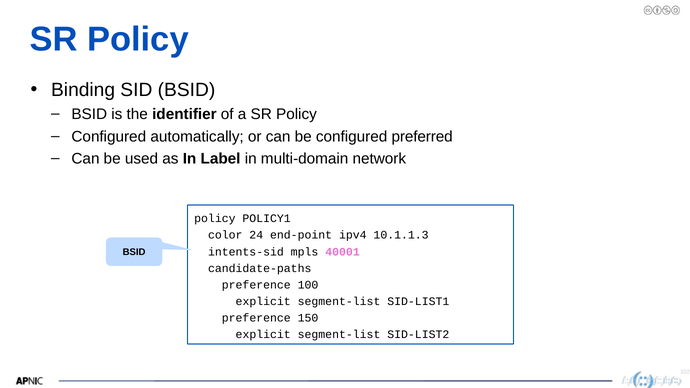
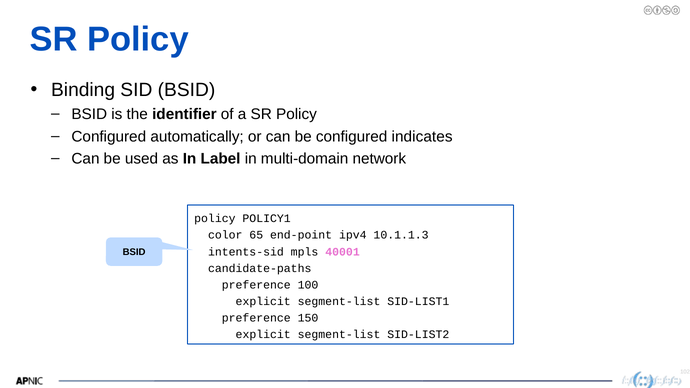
preferred: preferred -> indicates
24: 24 -> 65
